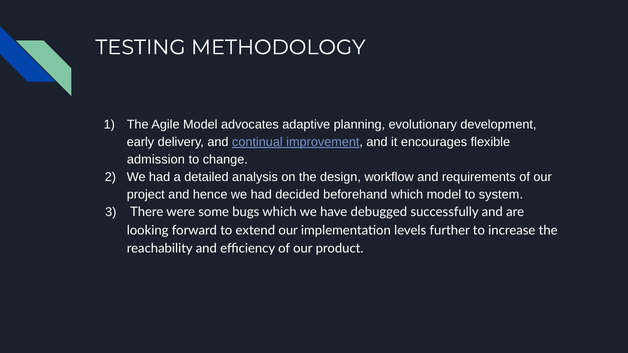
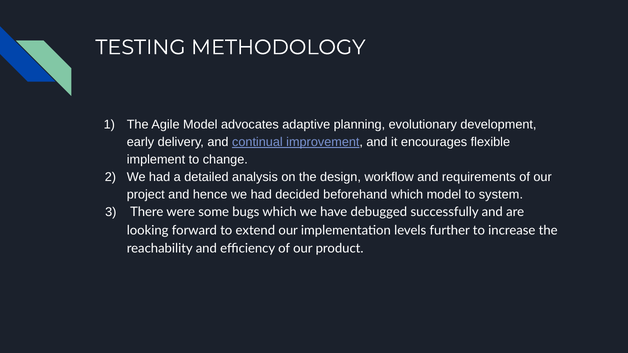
admission: admission -> implement
